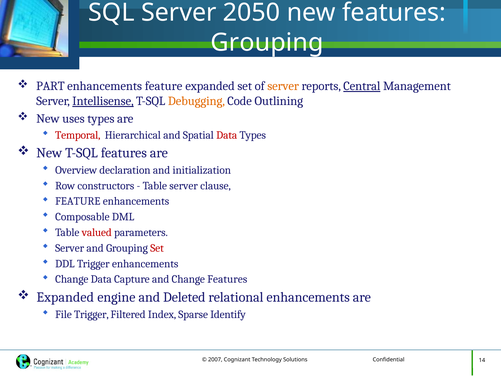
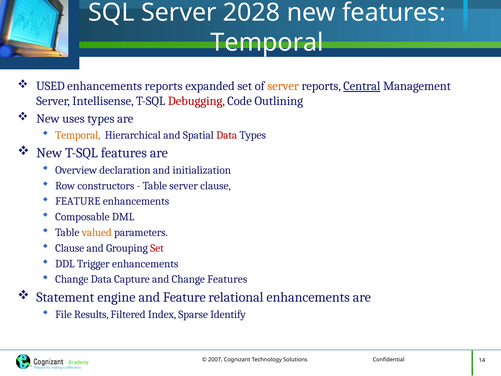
2050: 2050 -> 2028
Grouping at (267, 43): Grouping -> Temporal
PART: PART -> USED
enhancements feature: feature -> reports
Intellisense underline: present -> none
Debugging colour: orange -> red
Temporal at (78, 135) colour: red -> orange
valued colour: red -> orange
Server at (70, 248): Server -> Clause
Expanded at (65, 297): Expanded -> Statement
and Deleted: Deleted -> Feature
File Trigger: Trigger -> Results
